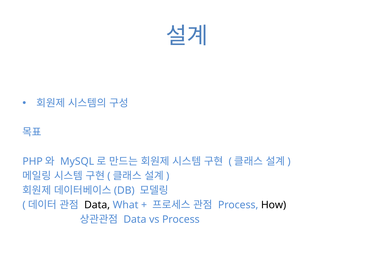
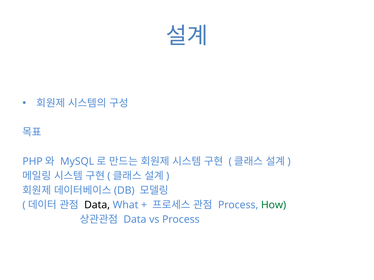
How colour: black -> green
